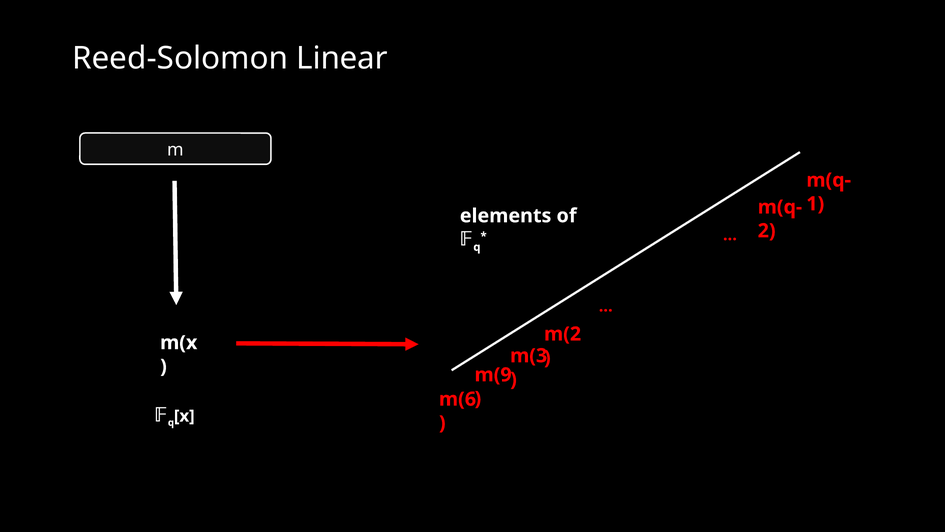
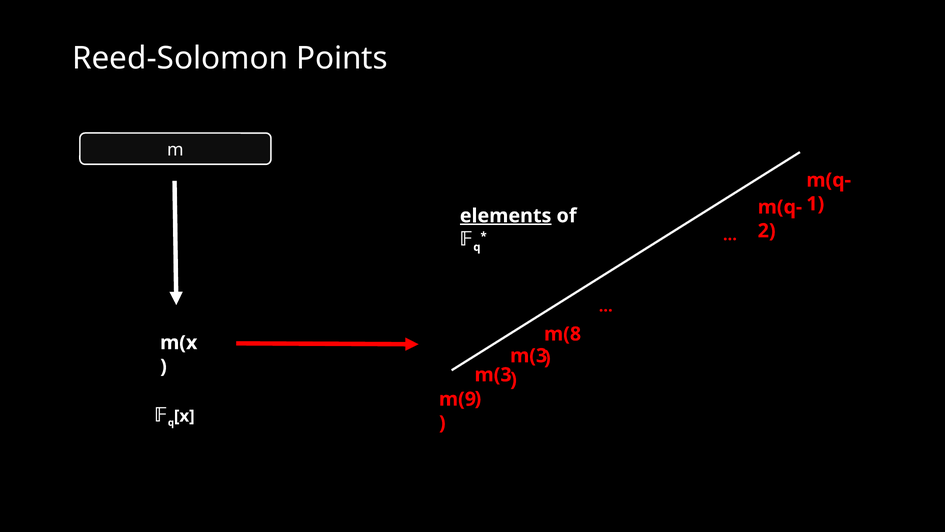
Linear: Linear -> Points
elements underline: none -> present
m(2: m(2 -> m(8
m(9 at (493, 375): m(9 -> m(3
m(6: m(6 -> m(9
